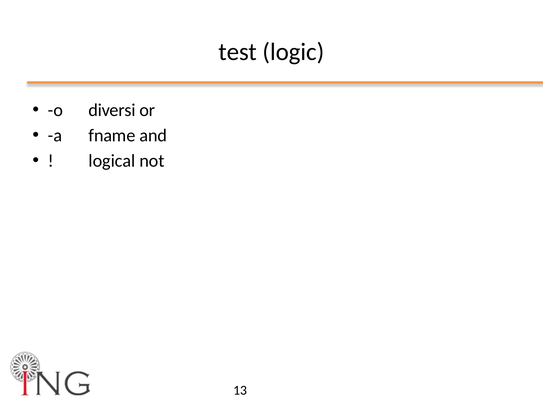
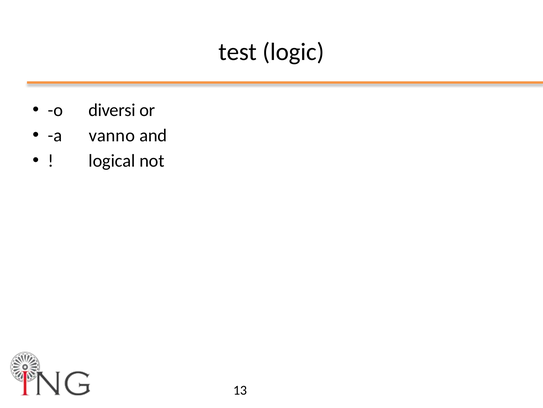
fname: fname -> vanno
